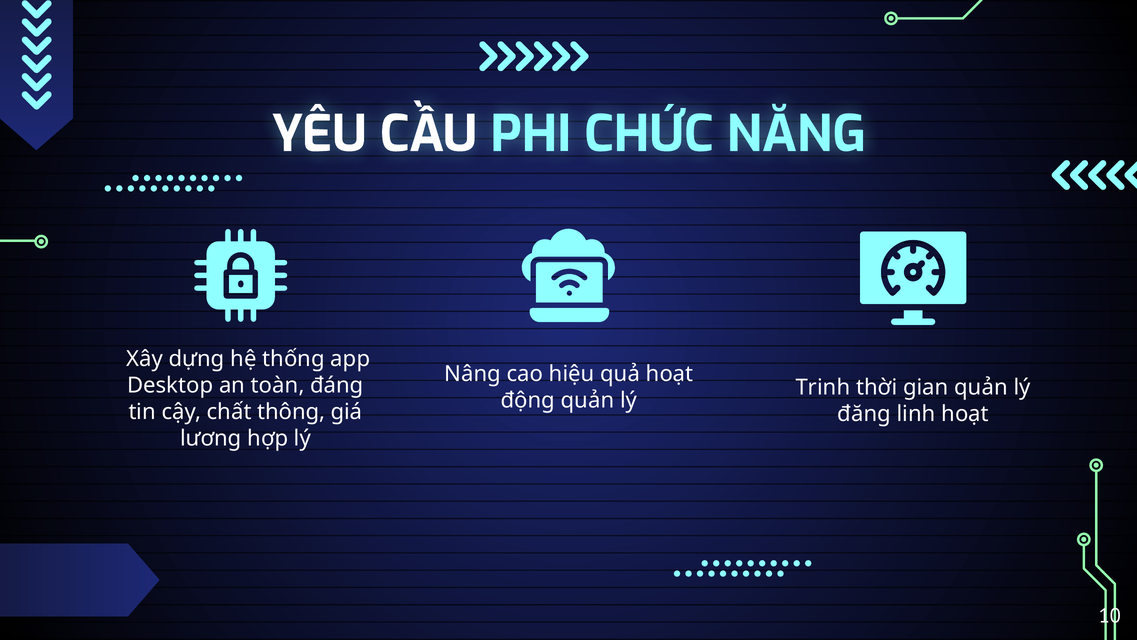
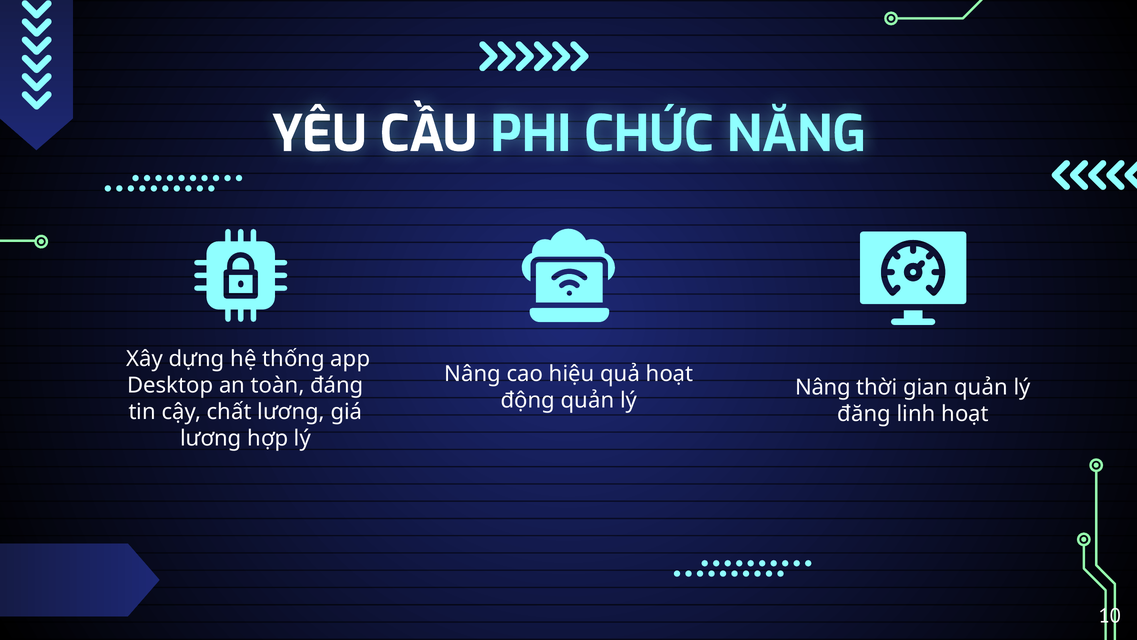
Trinh at (823, 387): Trinh -> Nâng
chất thông: thông -> lương
